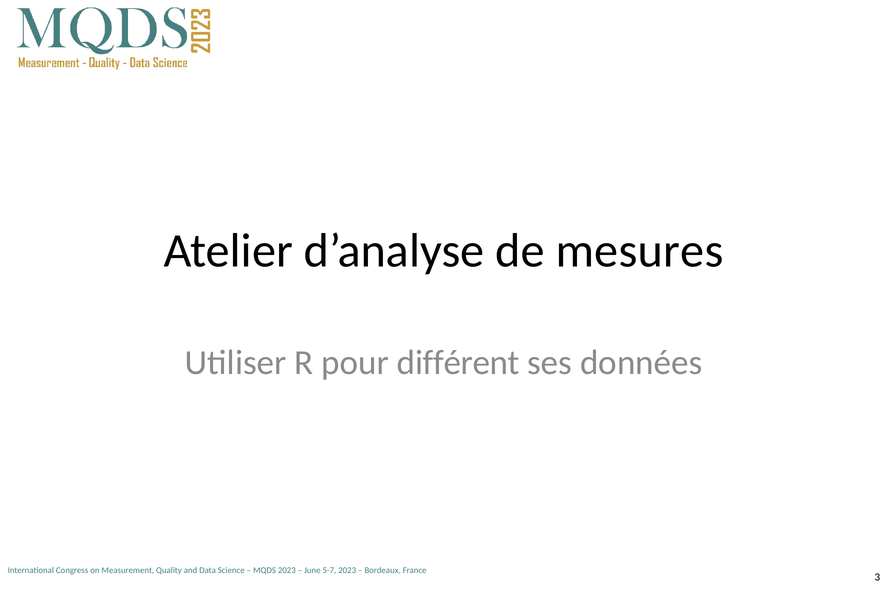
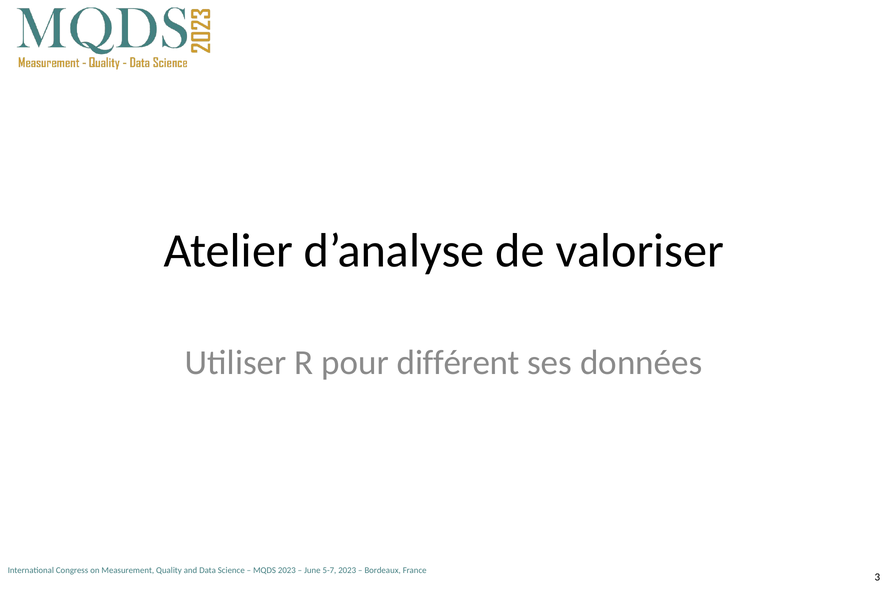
mesures: mesures -> valoriser
